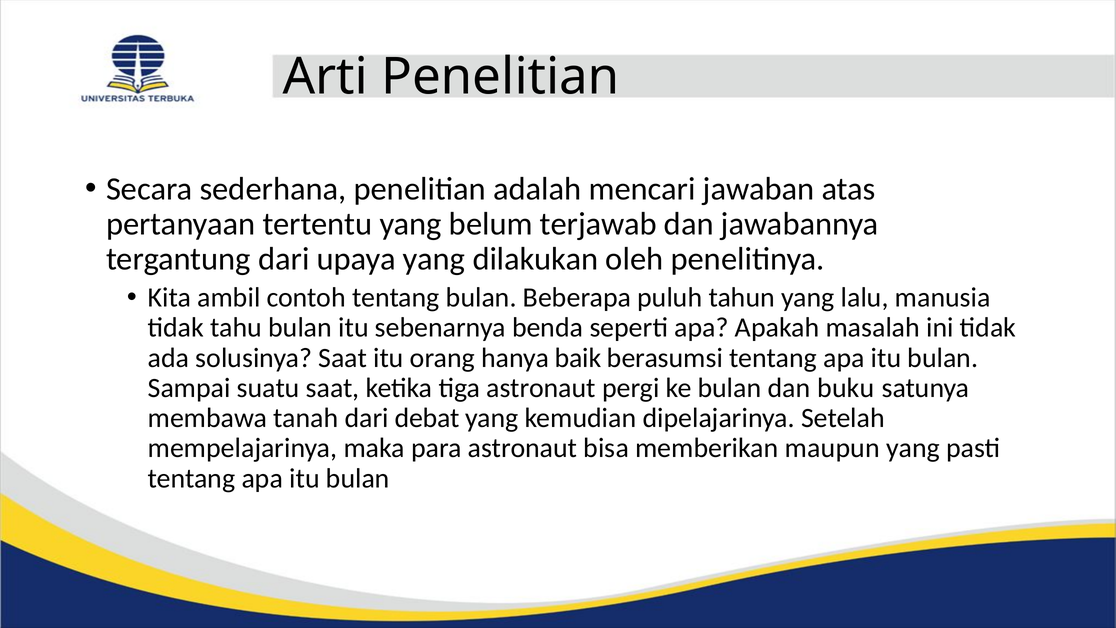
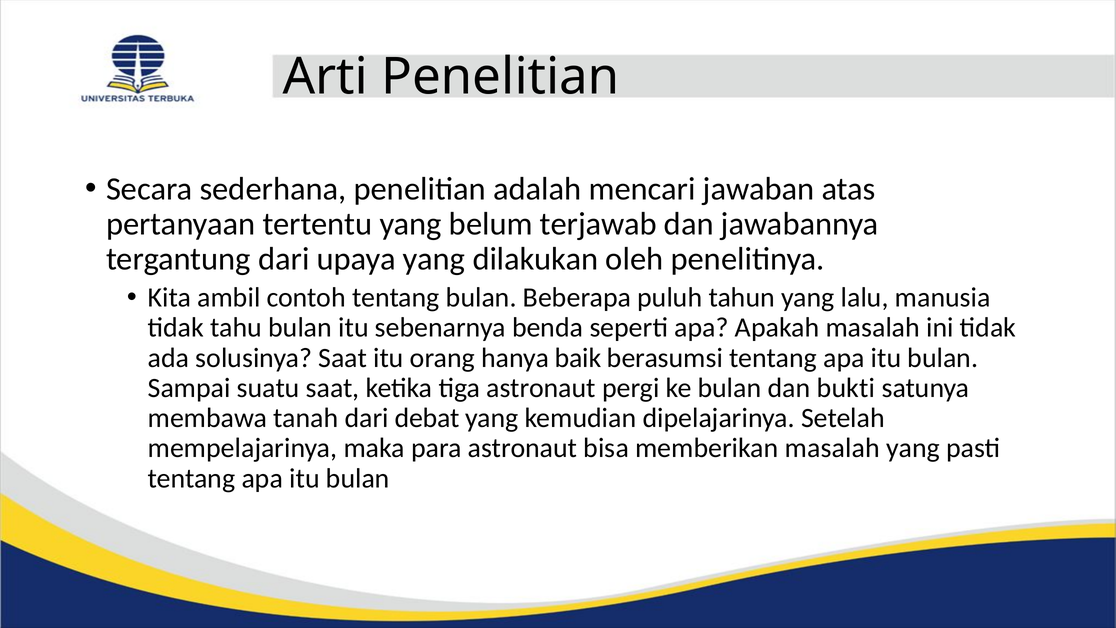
buku: buku -> bukti
memberikan maupun: maupun -> masalah
